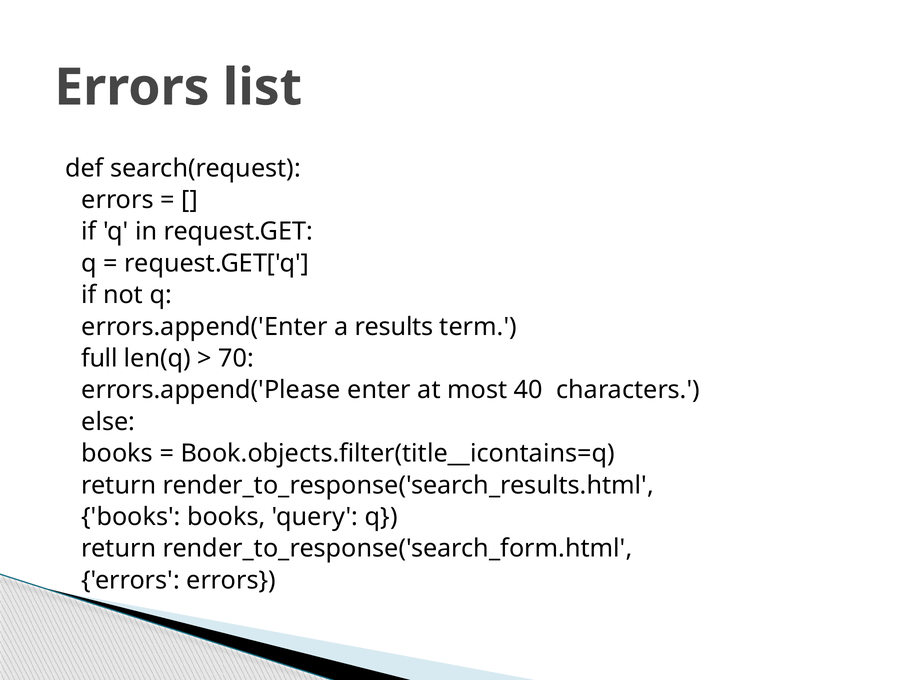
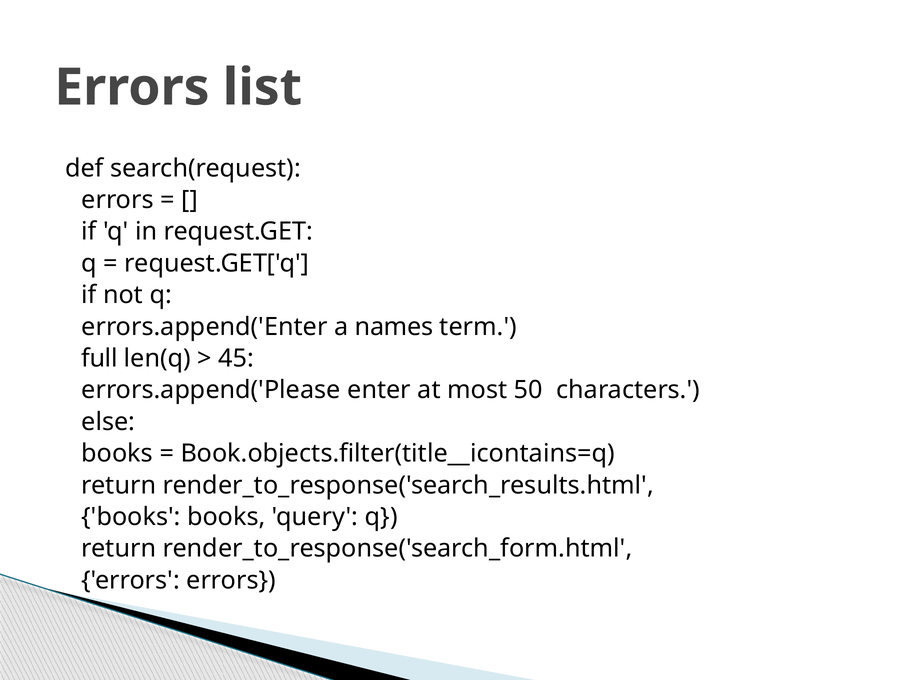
results: results -> names
70: 70 -> 45
40: 40 -> 50
